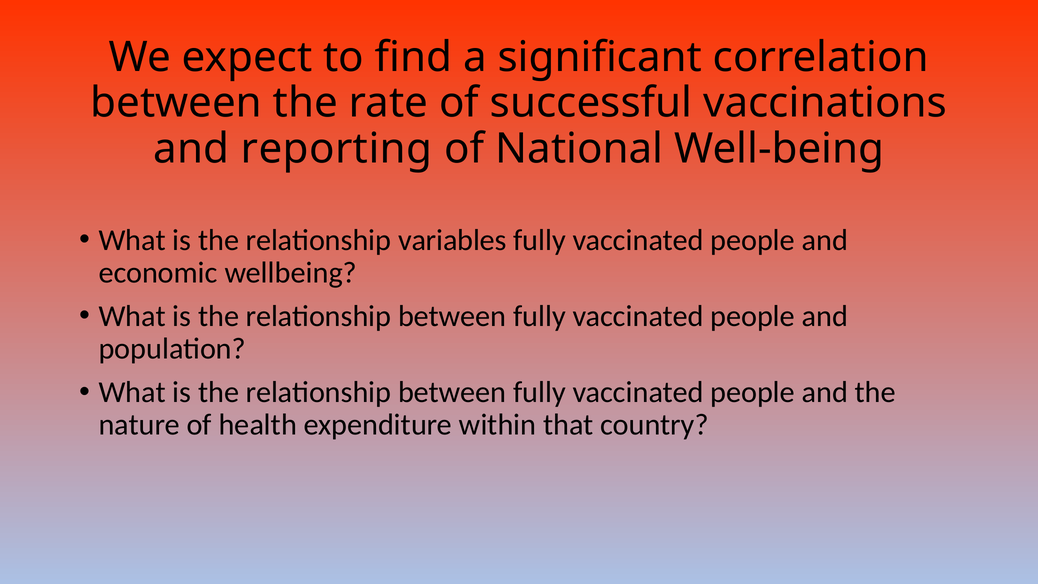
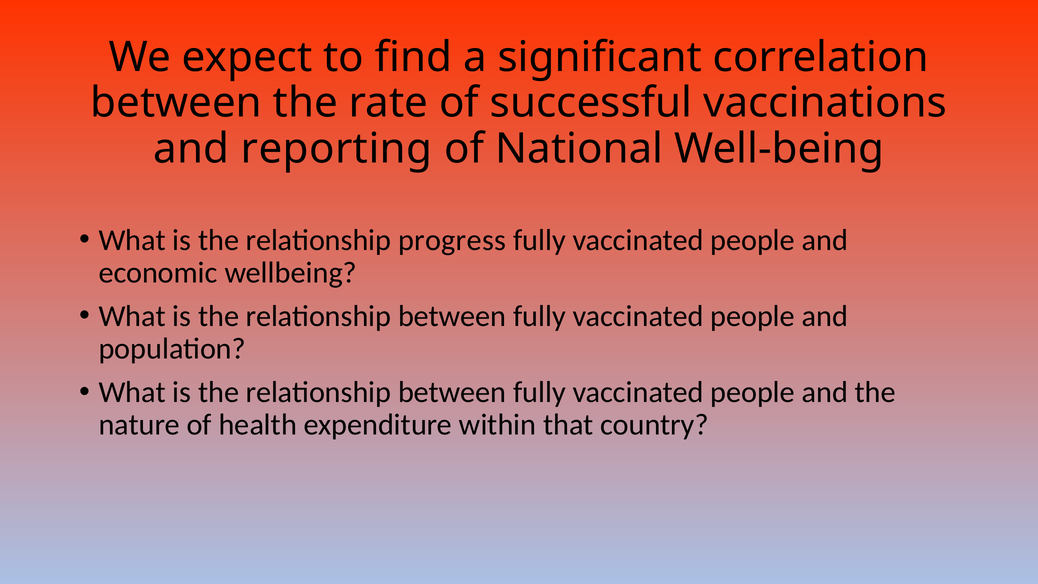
variables: variables -> progress
